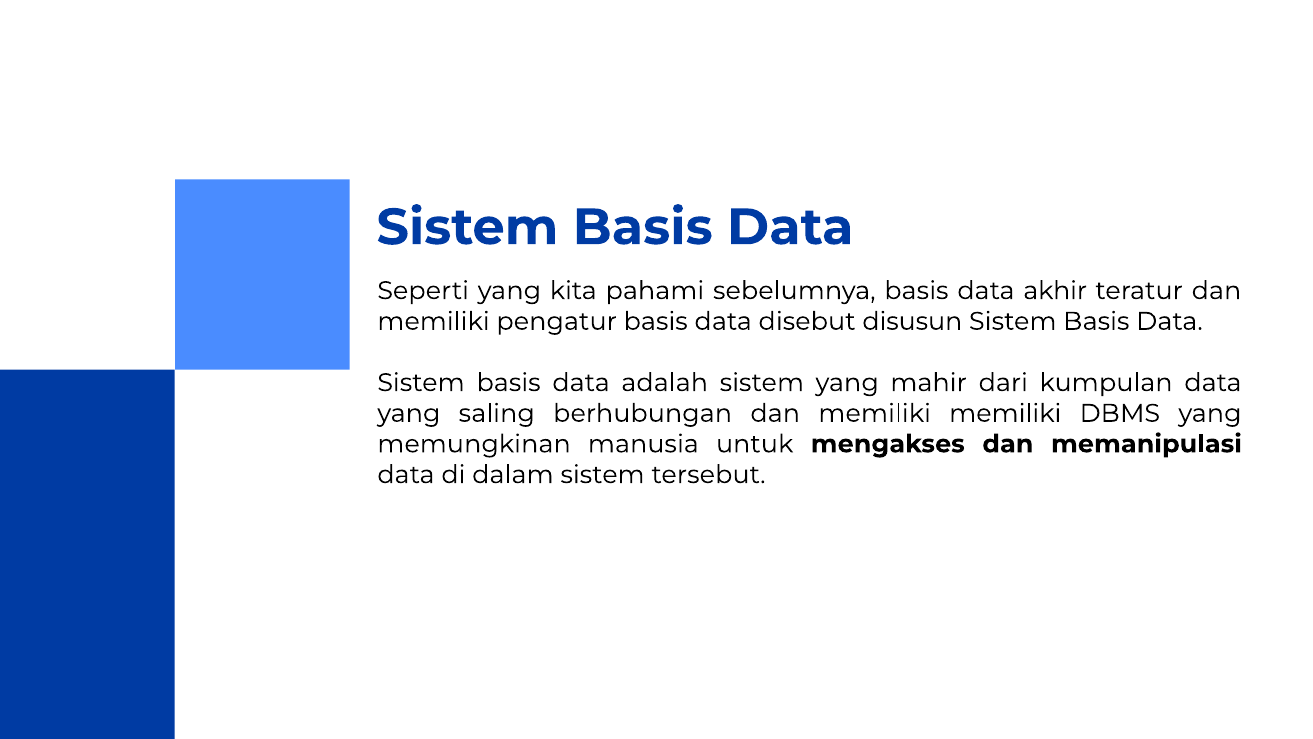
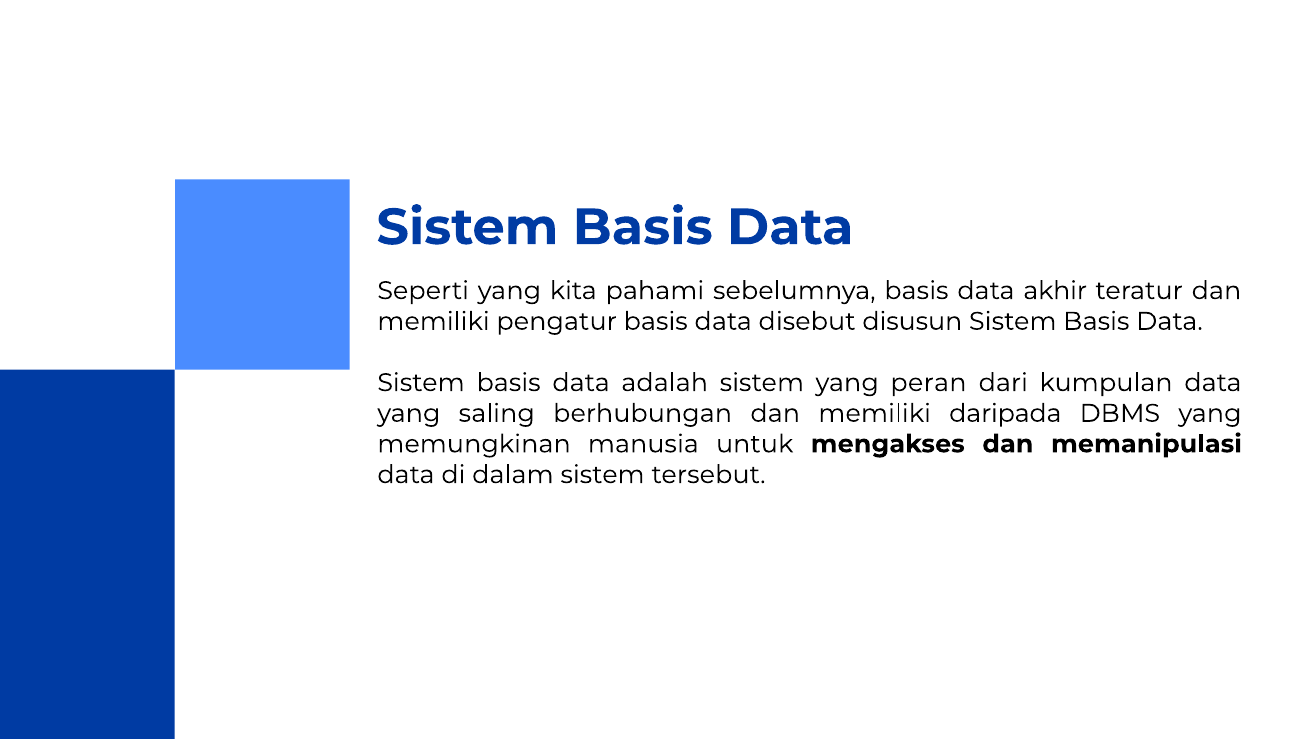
mahir: mahir -> peran
memiliki memiliki: memiliki -> daripada
